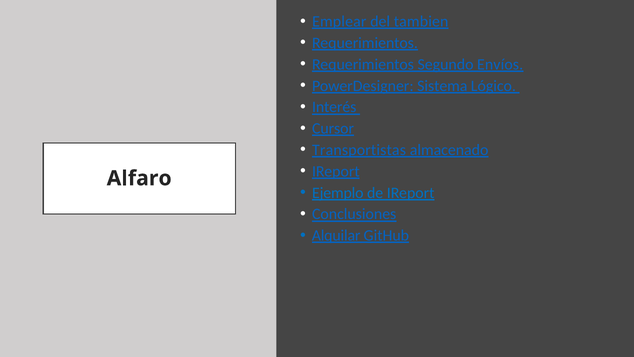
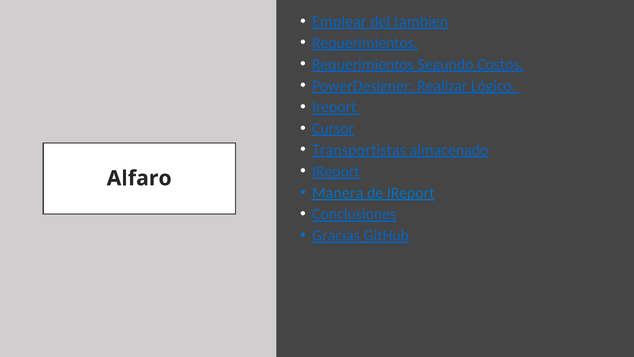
Envíos: Envíos -> Costos
Sistema: Sistema -> Realizar
Interés at (334, 107): Interés -> Ireport
Ejemplo: Ejemplo -> Manera
Alquilar: Alquilar -> Gracias
